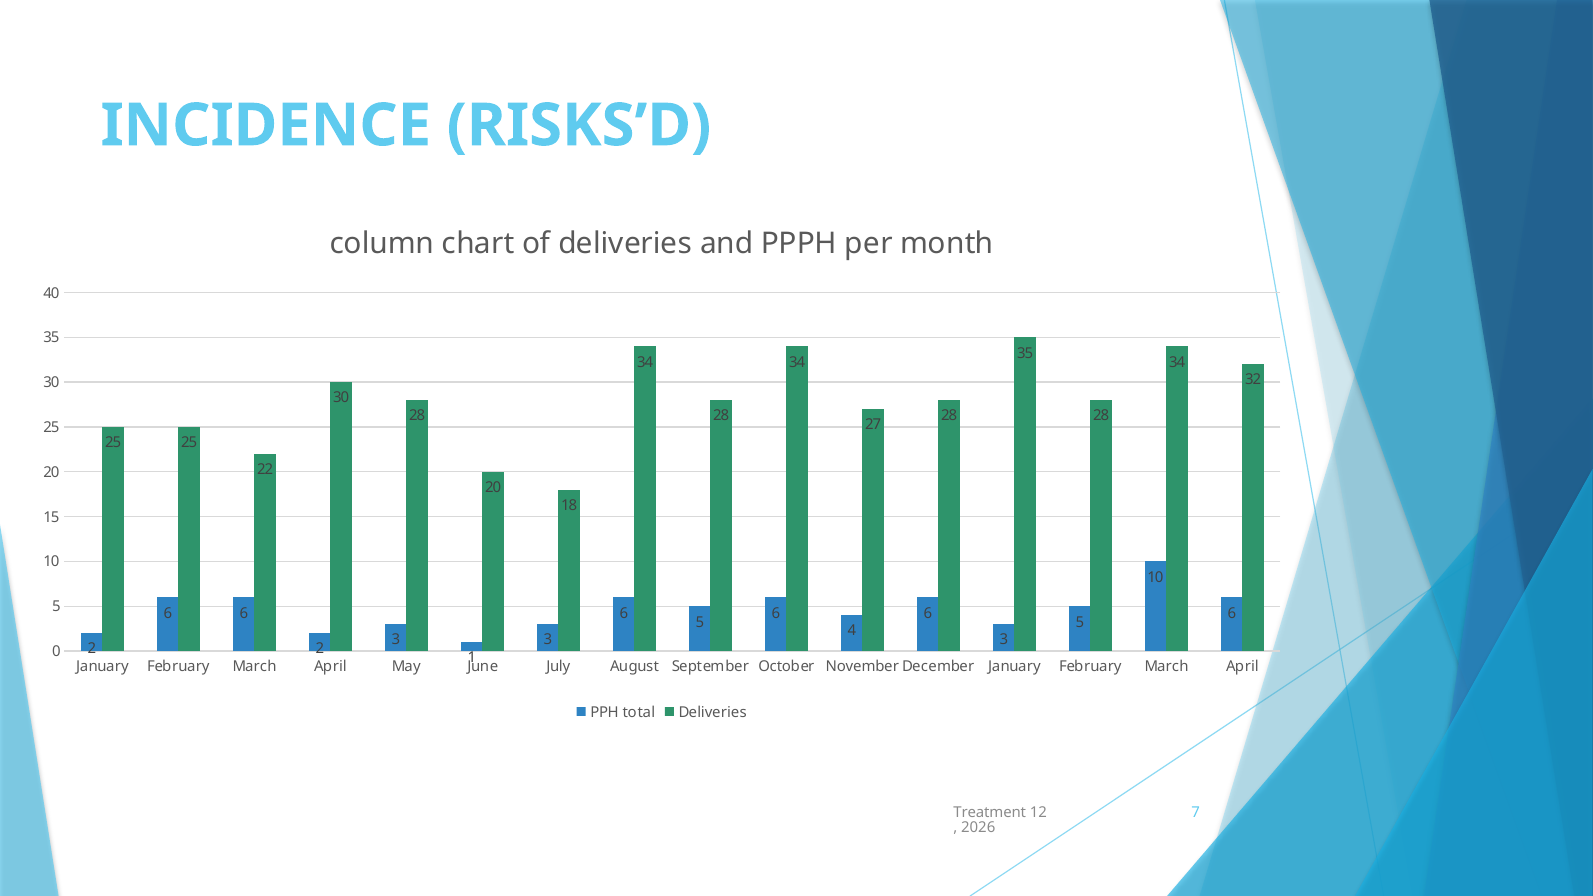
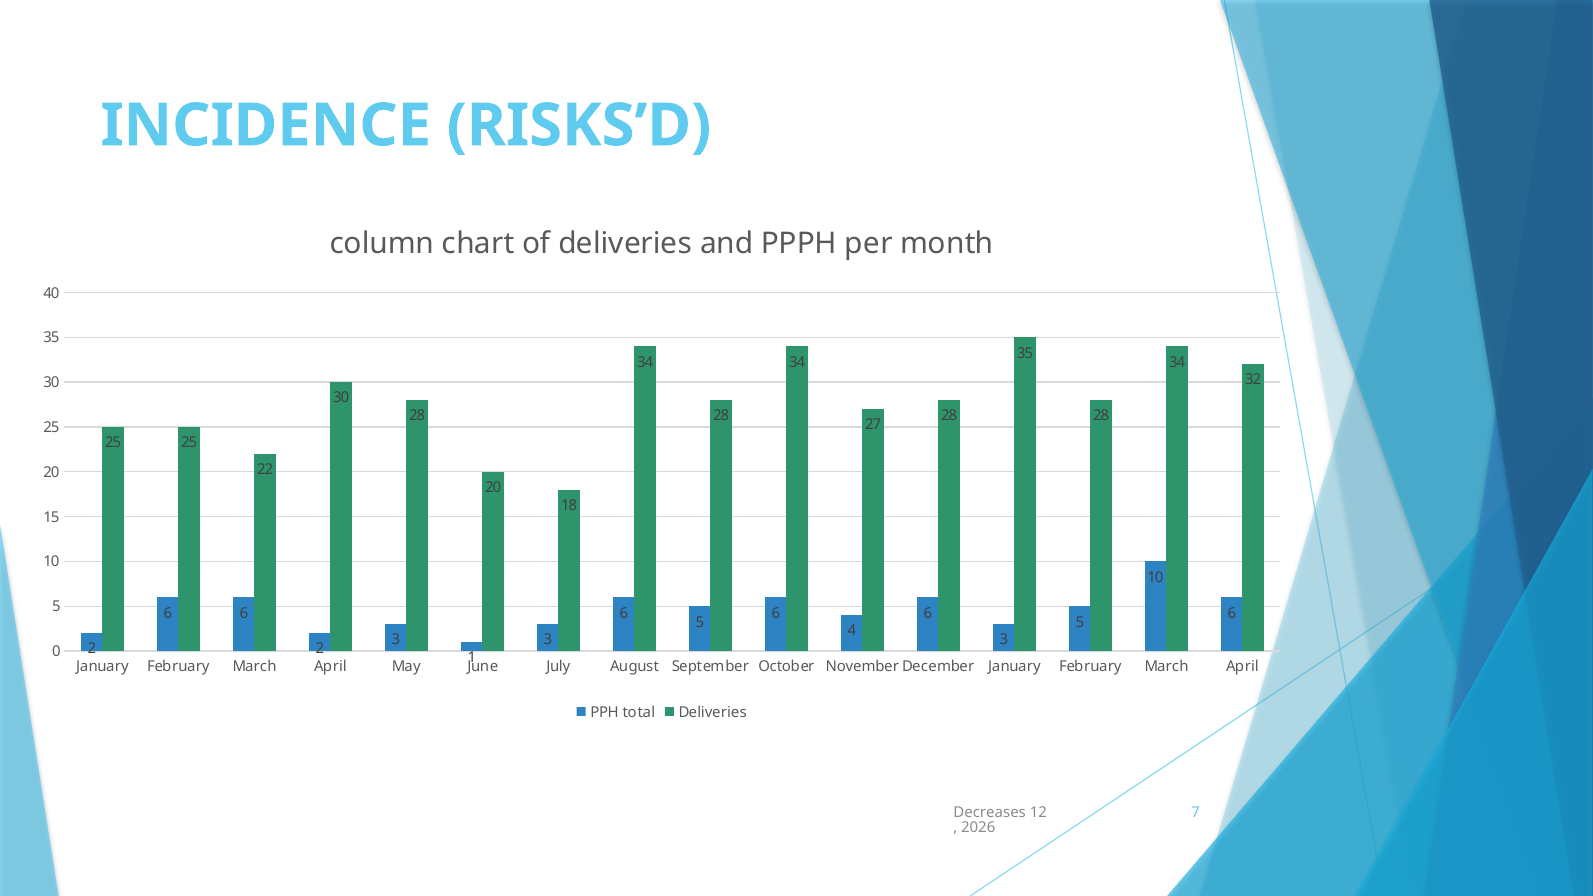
Treatment: Treatment -> Decreases
